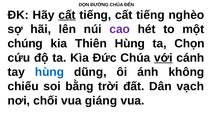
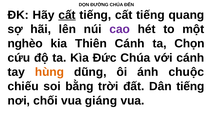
nghèo: nghèo -> quang
chúng: chúng -> nghèo
Thiên Hùng: Hùng -> Cánh
với underline: present -> none
hùng at (49, 72) colour: blue -> orange
không: không -> chuộc
Dân vạch: vạch -> tiếng
